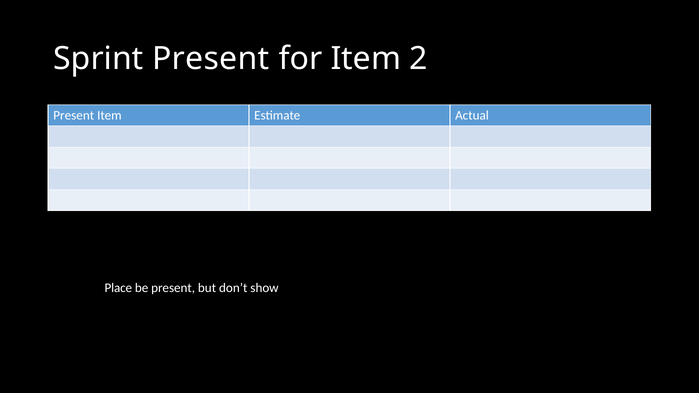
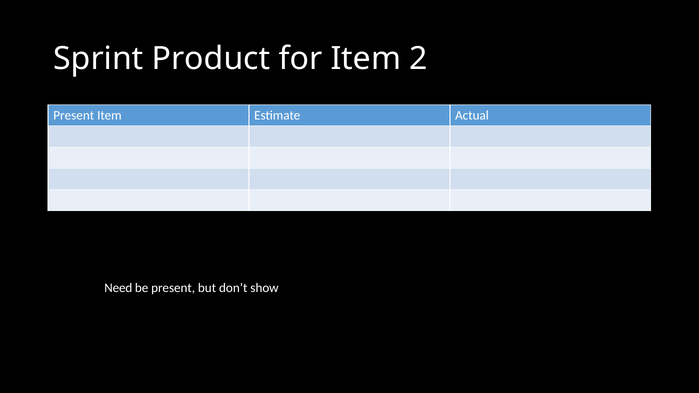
Sprint Present: Present -> Product
Place: Place -> Need
